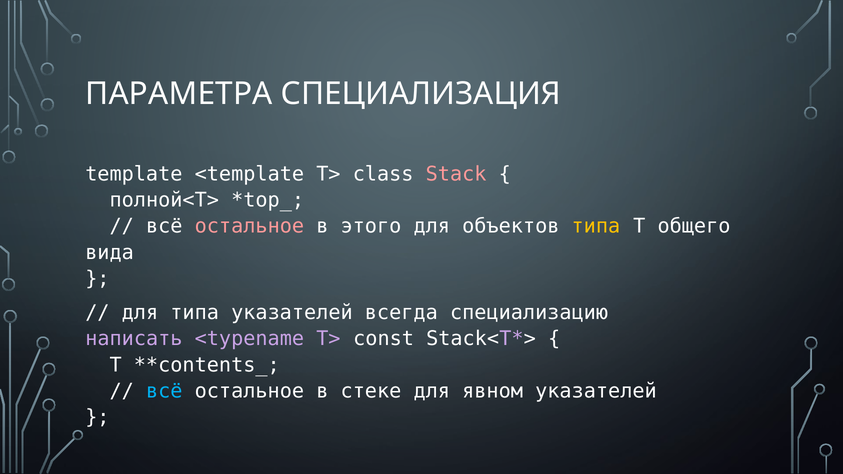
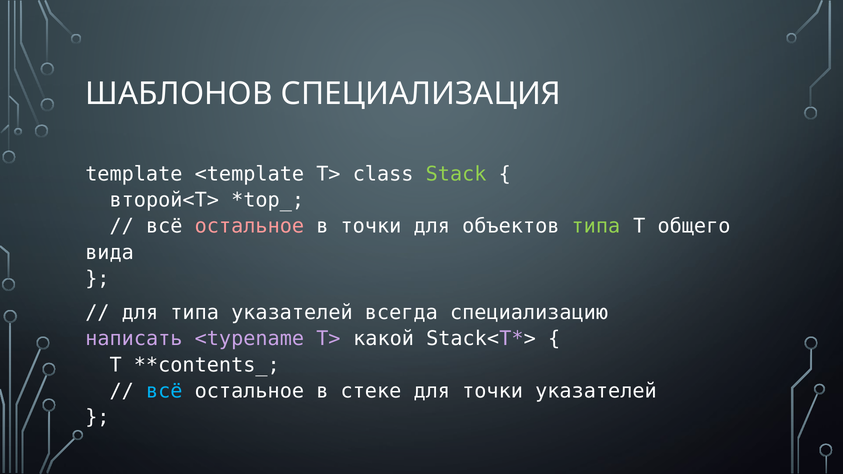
ПАРАМЕТРА: ПАРАМЕТРА -> ШАБЛОНОВ
Stack colour: pink -> light green
полной<T>: полной<T> -> второй<T>
в этого: этого -> точки
типа at (596, 226) colour: yellow -> light green
const: const -> какой
для явном: явном -> точки
